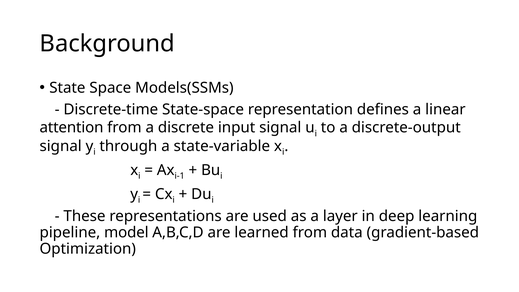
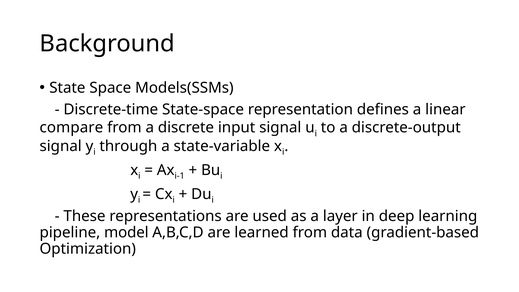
attention: attention -> compare
